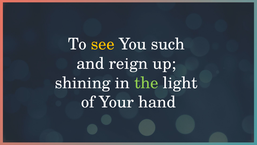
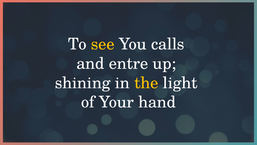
such: such -> calls
reign: reign -> entre
the colour: light green -> yellow
